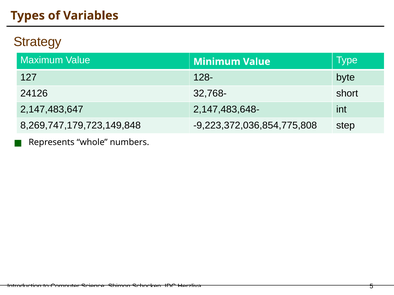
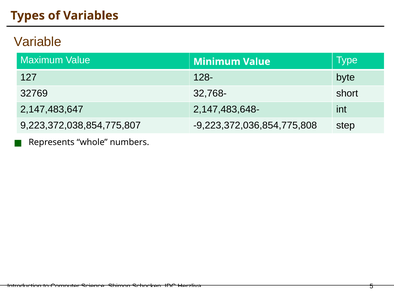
Strategy: Strategy -> Variable
24126: 24126 -> 32769
8,269,747,179,723,149,848: 8,269,747,179,723,149,848 -> 9,223,372,038,854,775,807
